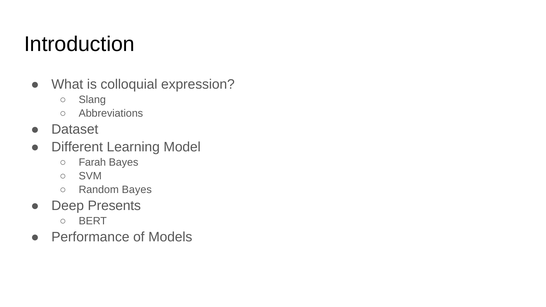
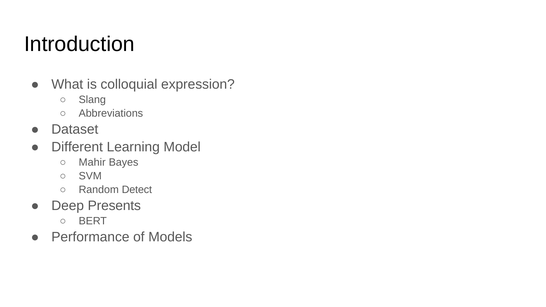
Farah: Farah -> Mahir
Random Bayes: Bayes -> Detect
